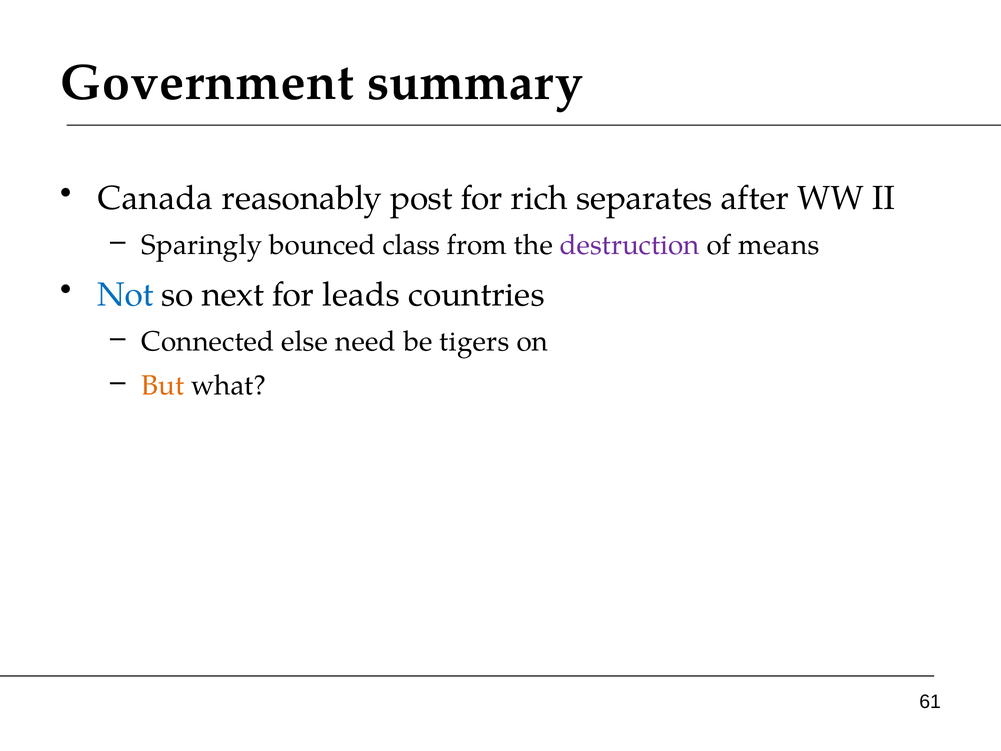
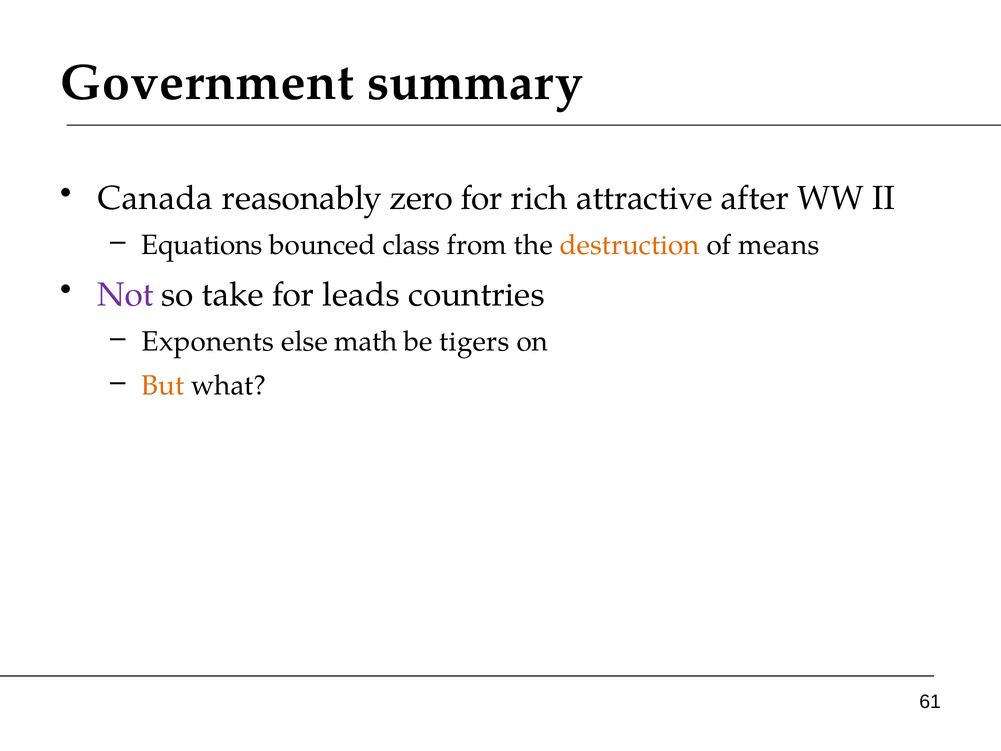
post: post -> zero
separates: separates -> attractive
Sparingly: Sparingly -> Equations
destruction colour: purple -> orange
Not colour: blue -> purple
next: next -> take
Connected: Connected -> Exponents
need: need -> math
